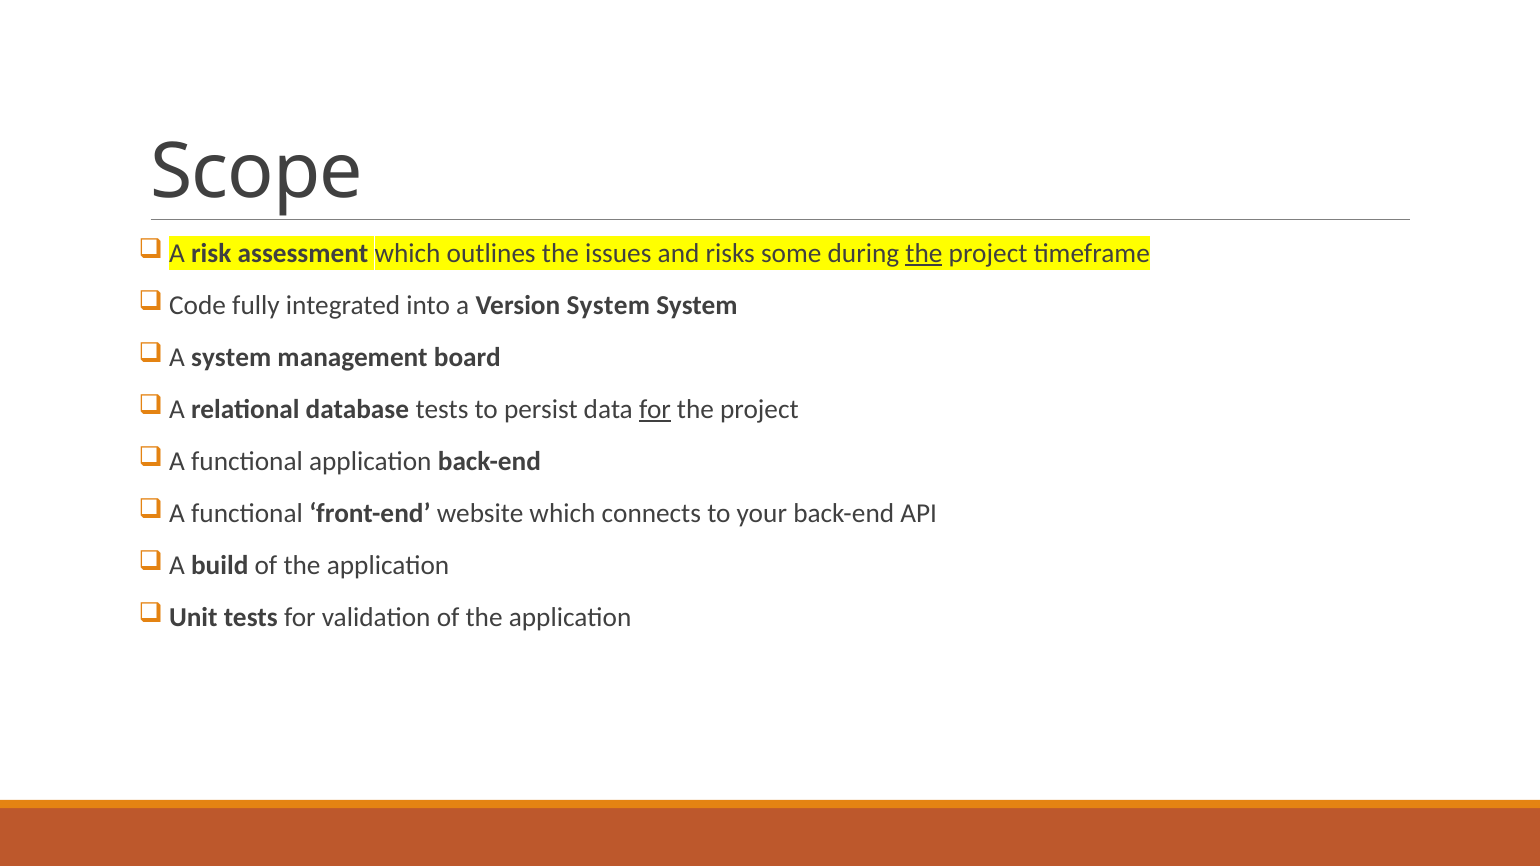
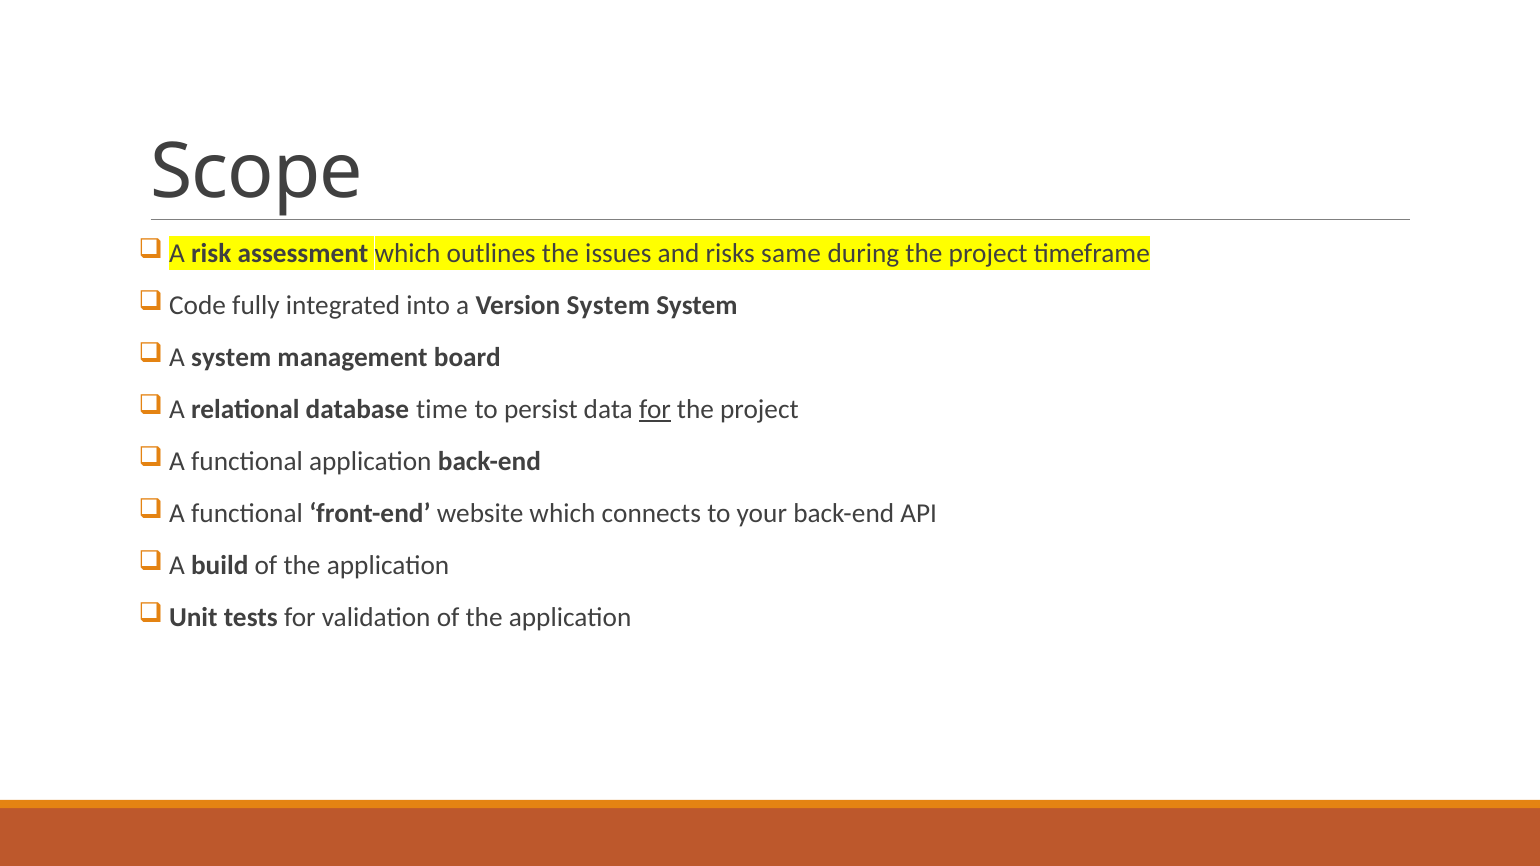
some: some -> same
the at (924, 254) underline: present -> none
database tests: tests -> time
